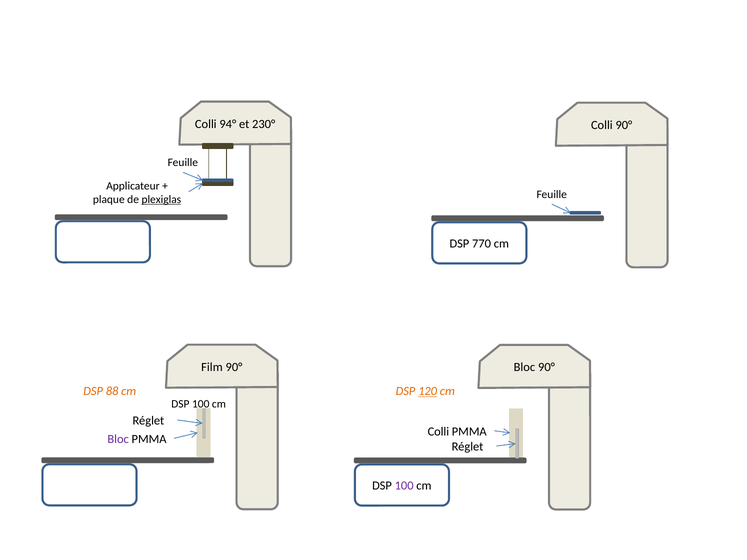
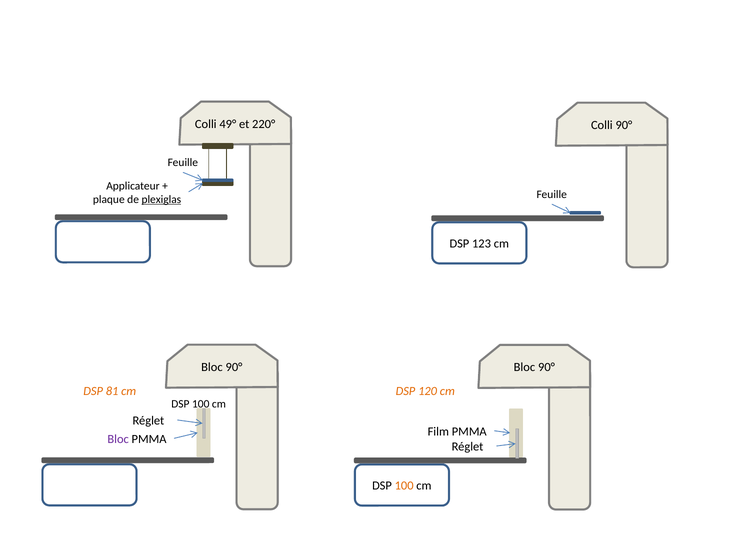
94°: 94° -> 49°
230°: 230° -> 220°
770: 770 -> 123
Film at (212, 367): Film -> Bloc
88: 88 -> 81
120 underline: present -> none
Colli at (438, 432): Colli -> Film
100 at (404, 486) colour: purple -> orange
